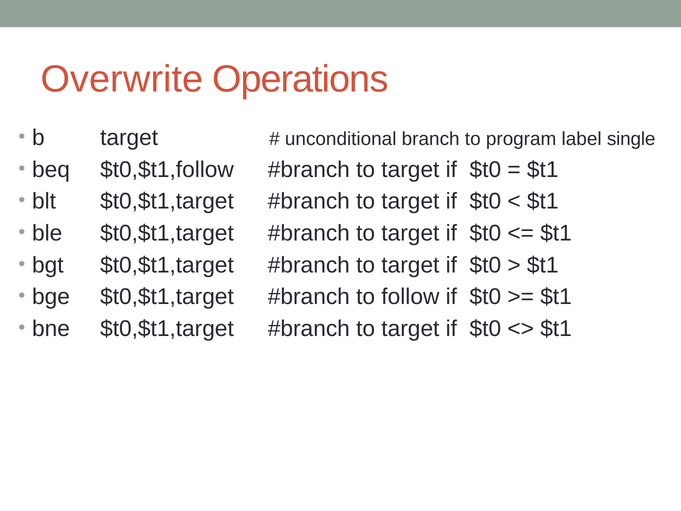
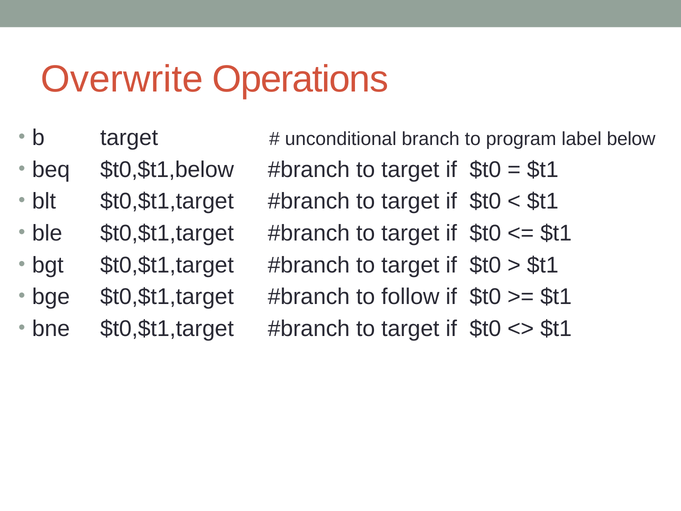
single: single -> below
$t0,$t1,follow: $t0,$t1,follow -> $t0,$t1,below
